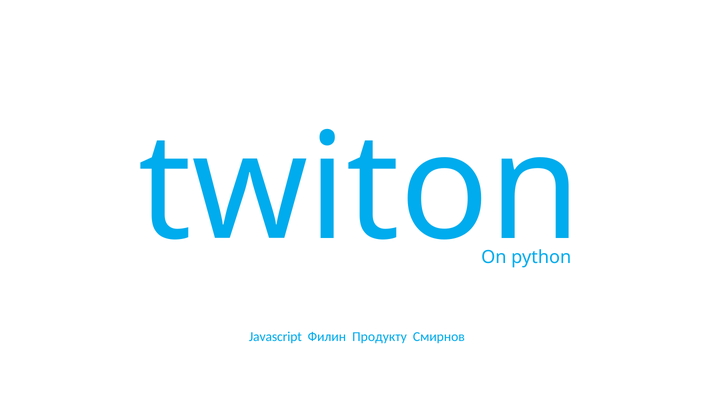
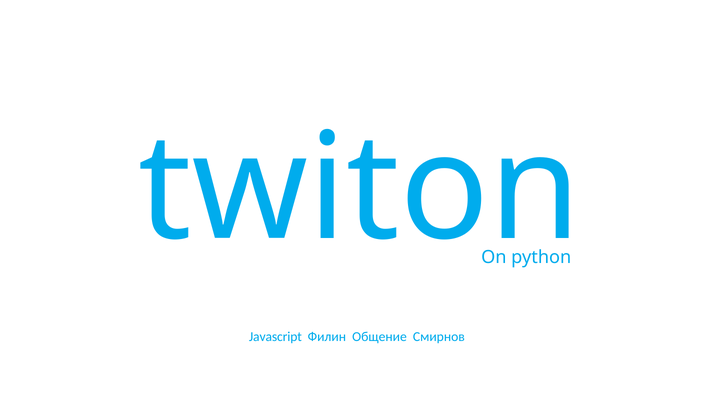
Продукту: Продукту -> Общение
